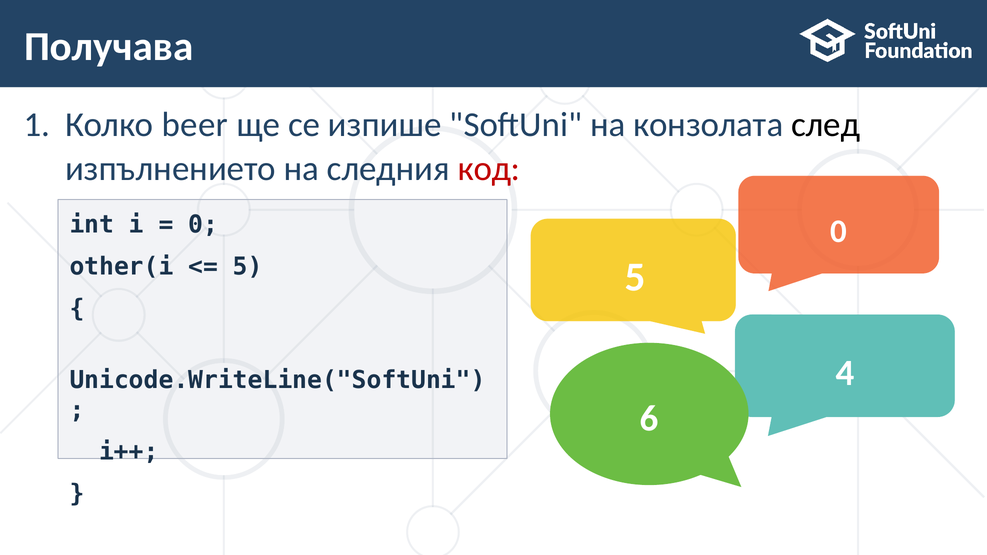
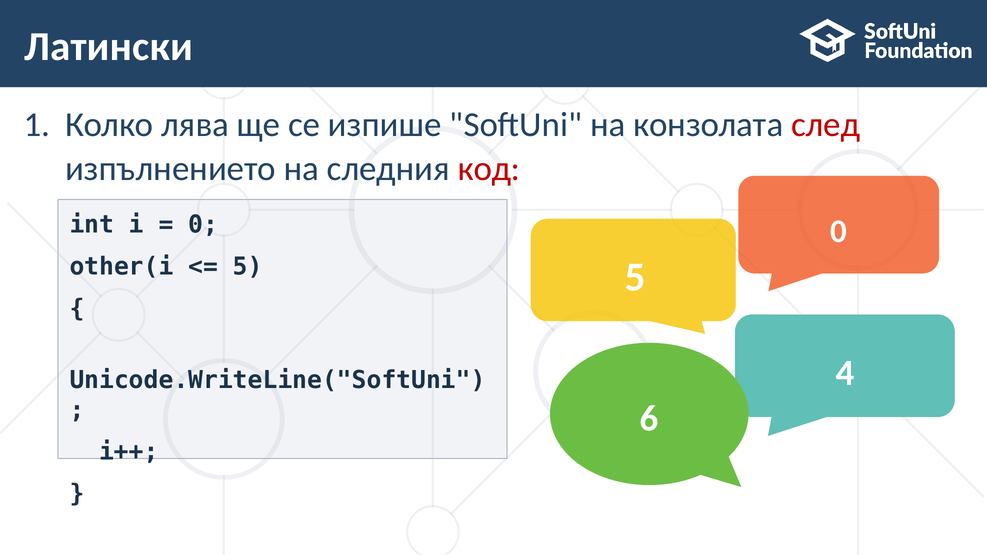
Получава: Получава -> Латински
beer: beer -> лява
след colour: black -> red
